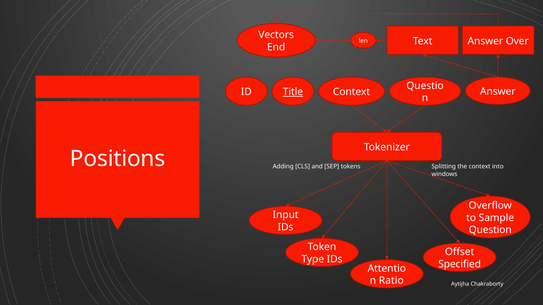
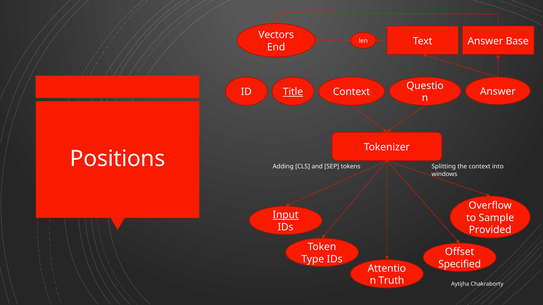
Over: Over -> Base
Input underline: none -> present
Question: Question -> Provided
Ratio: Ratio -> Truth
